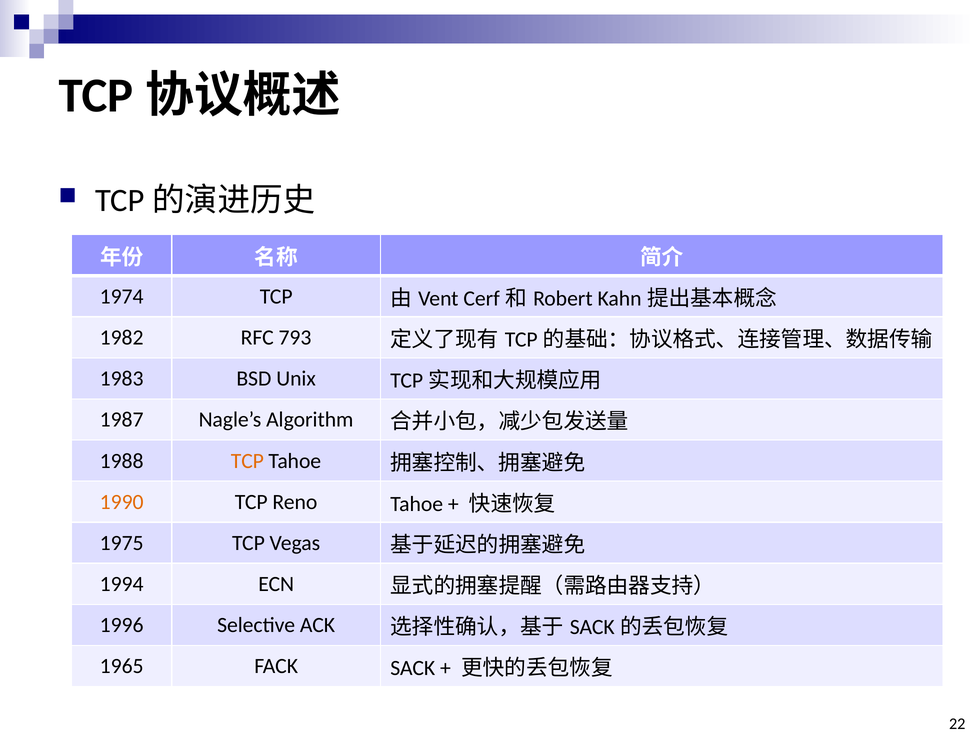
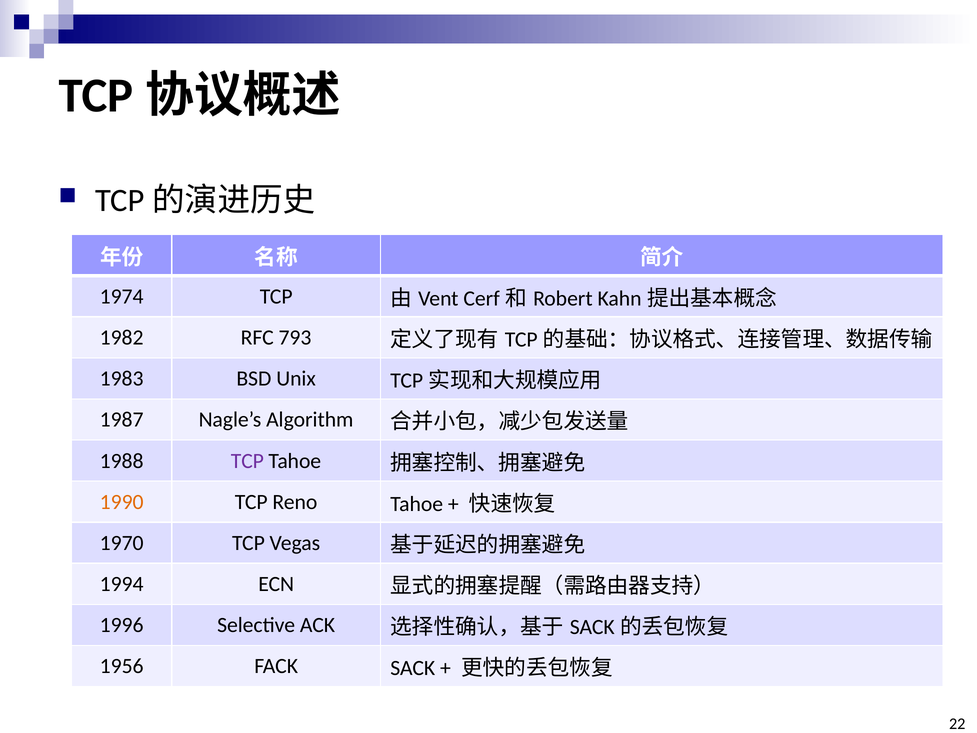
TCP at (247, 461) colour: orange -> purple
1975: 1975 -> 1970
1965: 1965 -> 1956
